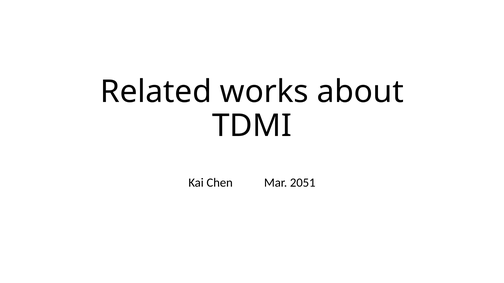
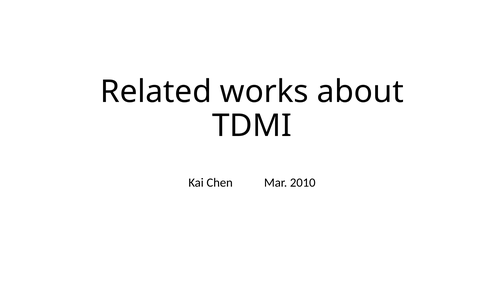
2051: 2051 -> 2010
